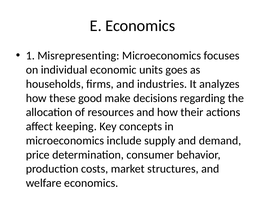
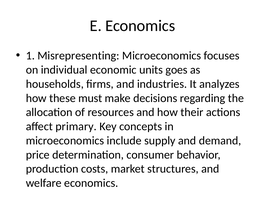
good: good -> must
keeping: keeping -> primary
